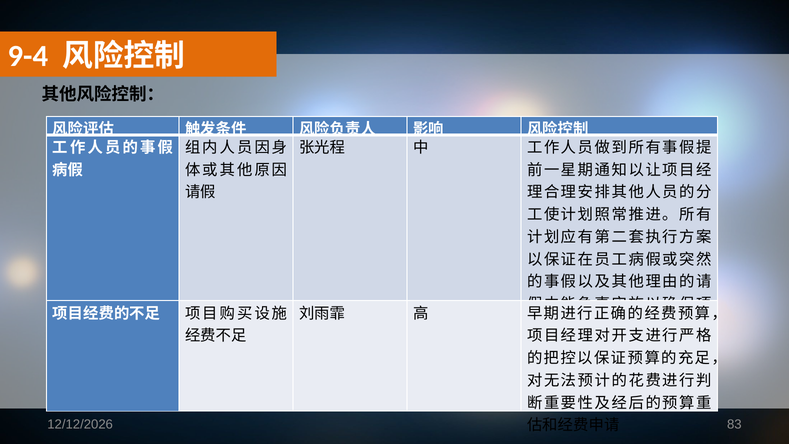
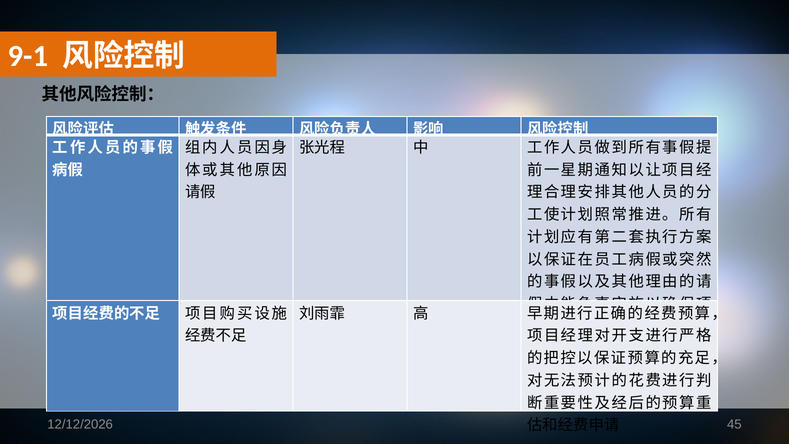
9-4: 9-4 -> 9-1
83: 83 -> 45
